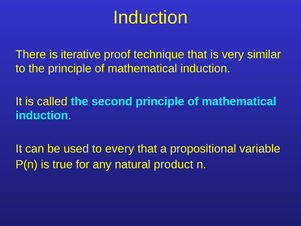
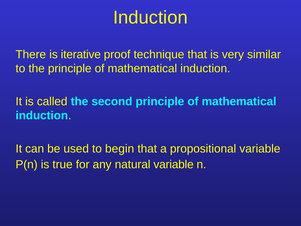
every: every -> begin
natural product: product -> variable
